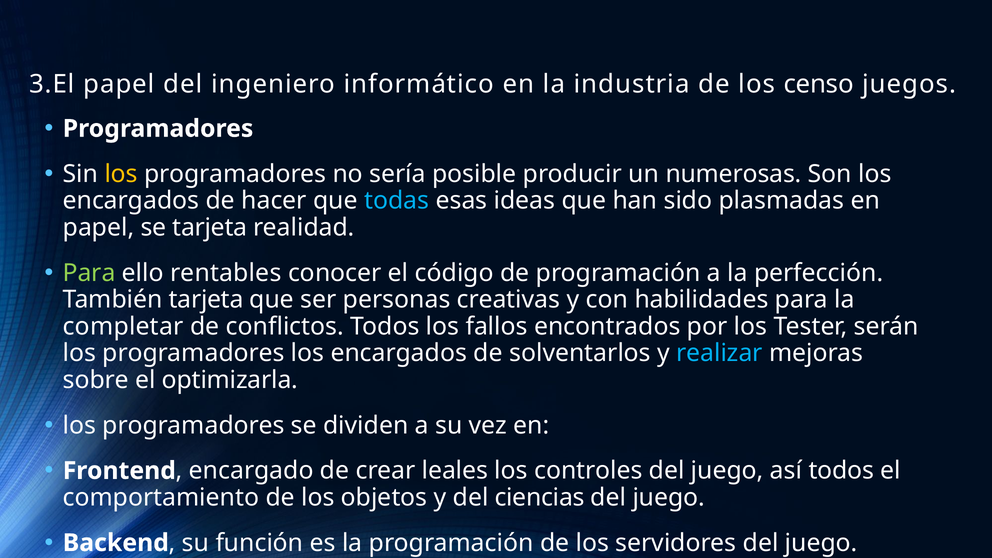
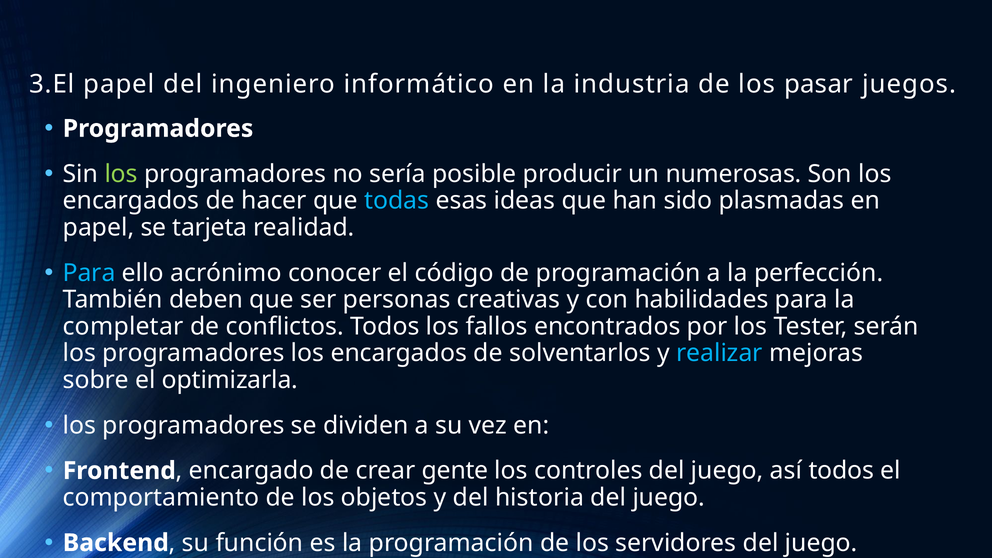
censo: censo -> pasar
los at (121, 174) colour: yellow -> light green
Para at (89, 273) colour: light green -> light blue
rentables: rentables -> acrónimo
También tarjeta: tarjeta -> deben
leales: leales -> gente
ciencias: ciencias -> historia
